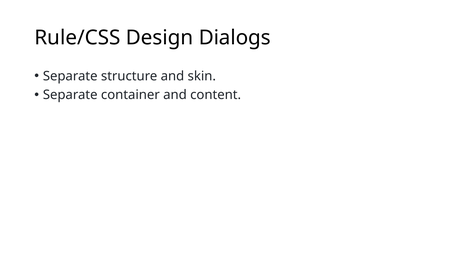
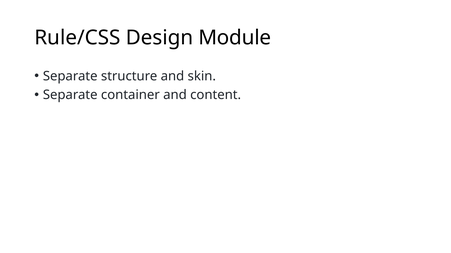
Dialogs: Dialogs -> Module
